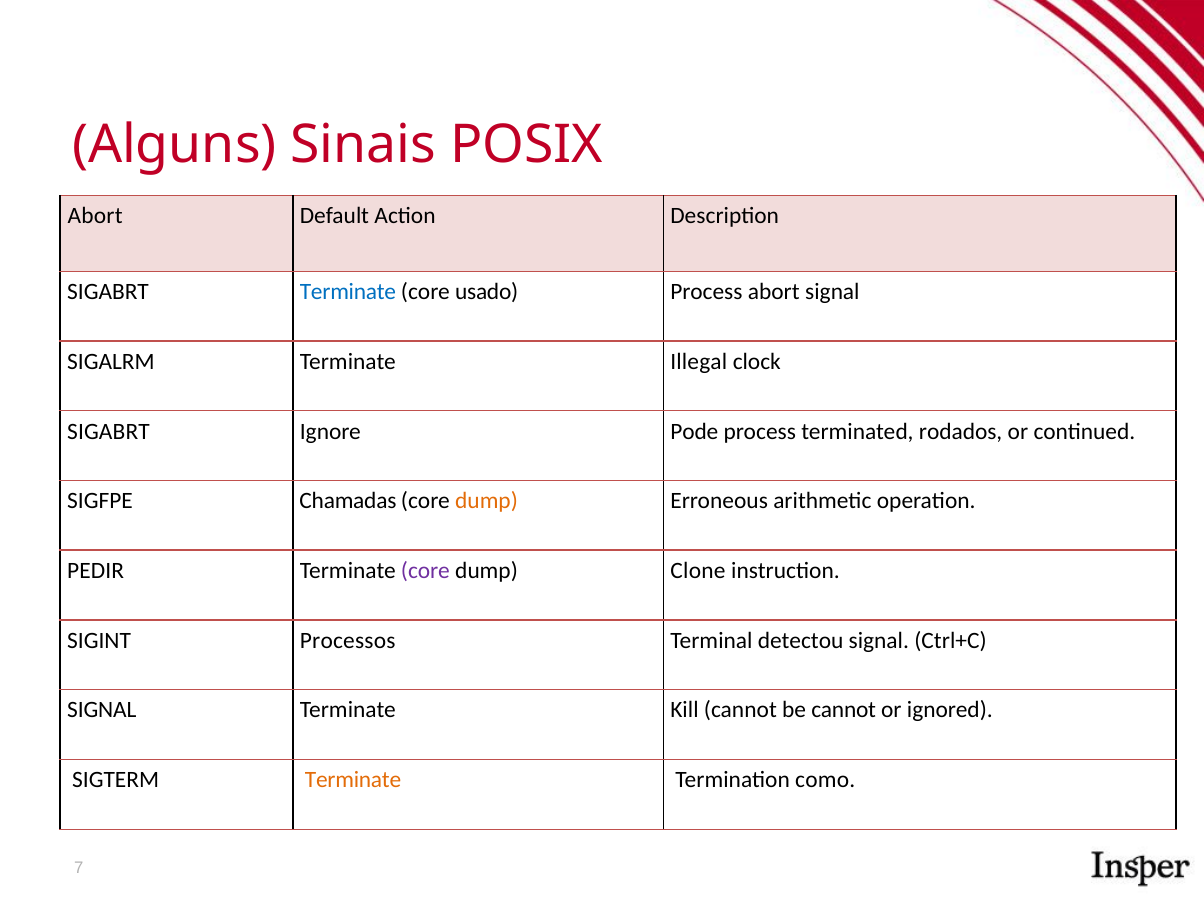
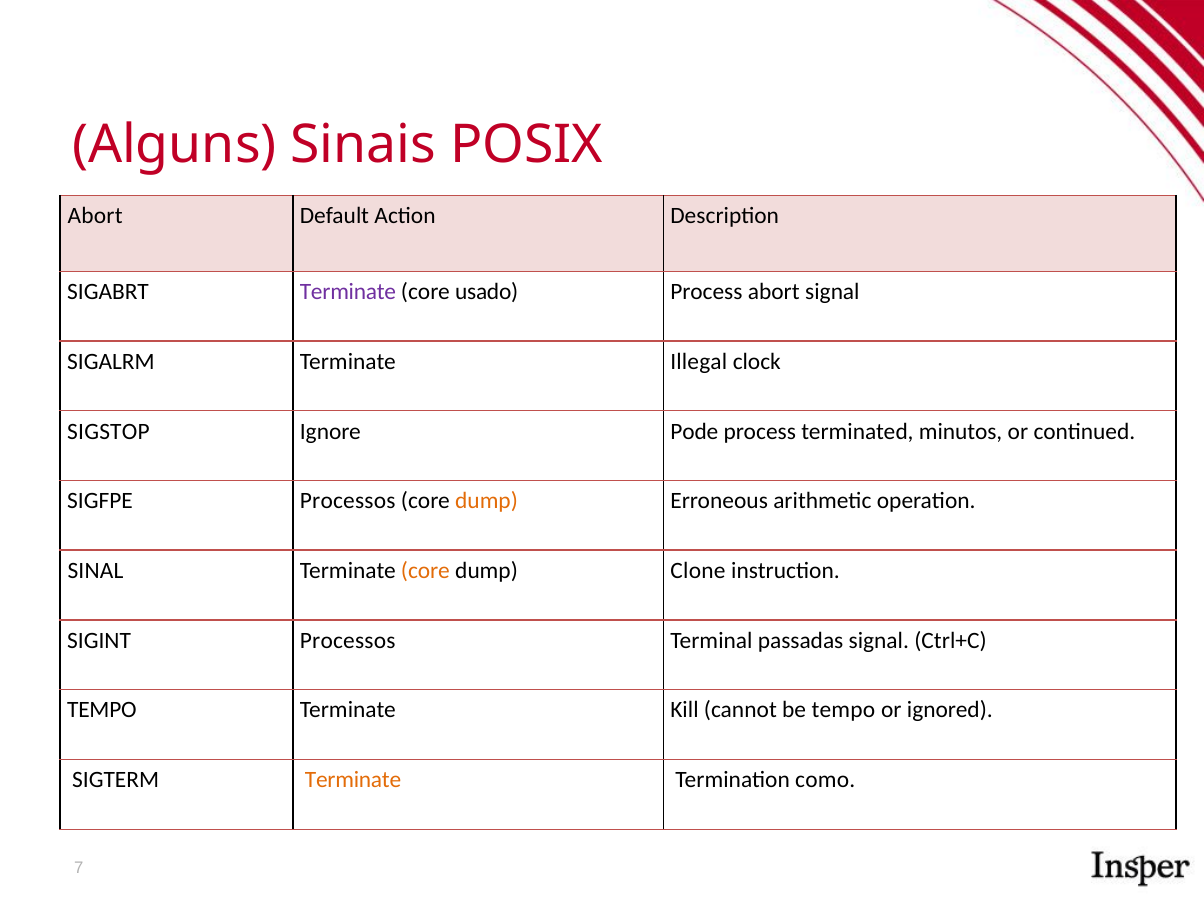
Terminate at (348, 292) colour: blue -> purple
SIGABRT at (108, 431): SIGABRT -> SIGSTOP
rodados: rodados -> minutos
SIGFPE Chamadas: Chamadas -> Processos
PEDIR: PEDIR -> SINAL
core at (425, 571) colour: purple -> orange
detectou: detectou -> passadas
SIGNAL at (102, 710): SIGNAL -> TEMPO
be cannot: cannot -> tempo
